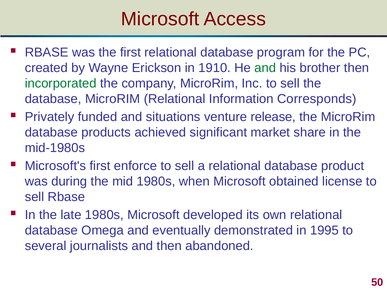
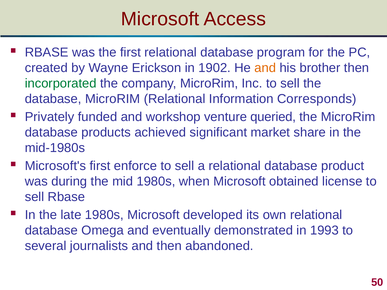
1910: 1910 -> 1902
and at (265, 68) colour: green -> orange
situations: situations -> workshop
release: release -> queried
1995: 1995 -> 1993
